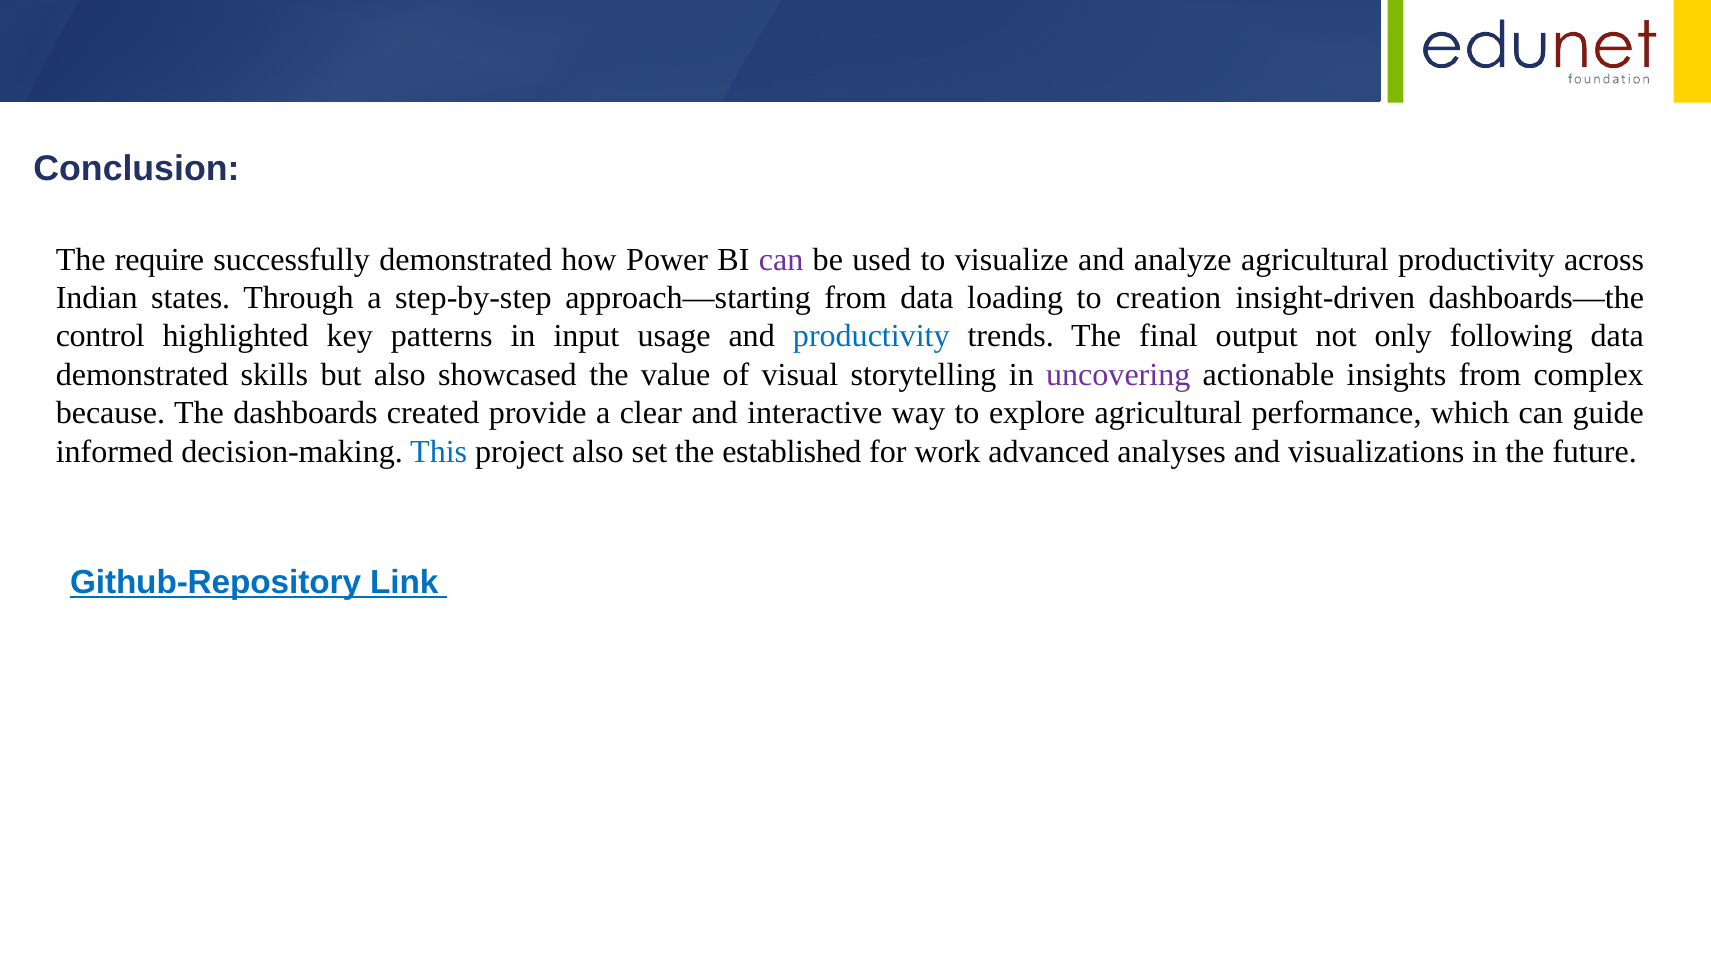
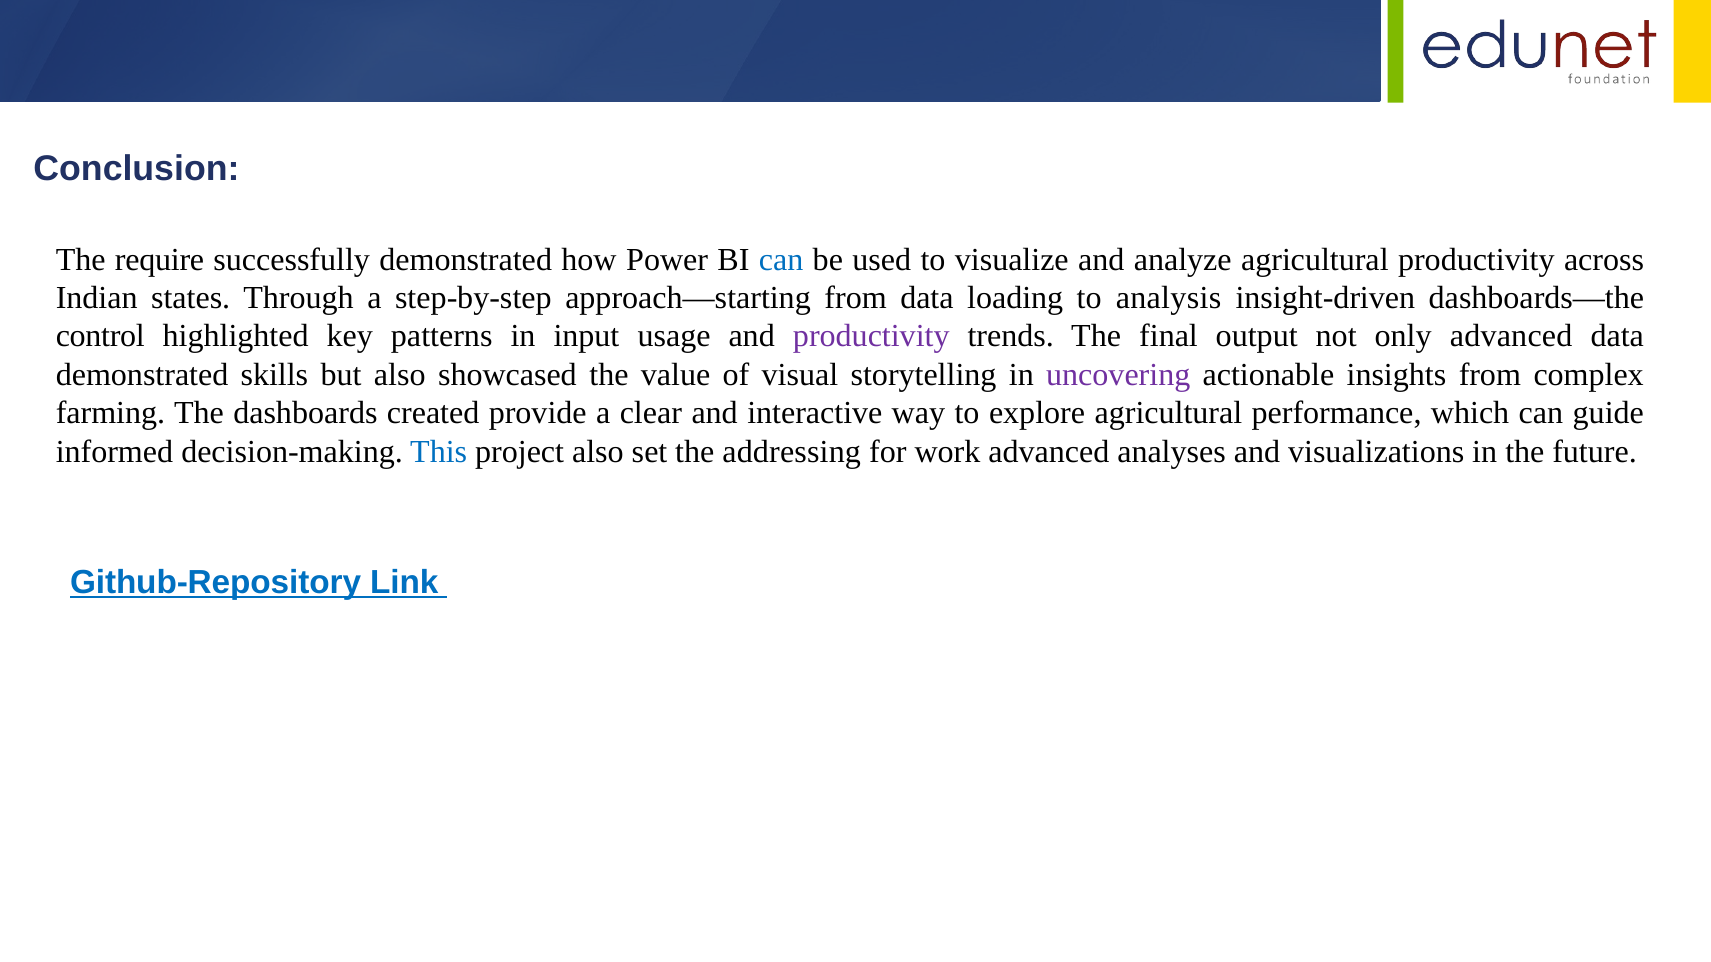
can at (781, 260) colour: purple -> blue
creation: creation -> analysis
productivity at (871, 337) colour: blue -> purple
only following: following -> advanced
because: because -> farming
established: established -> addressing
